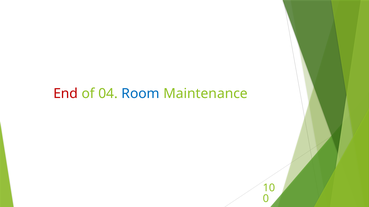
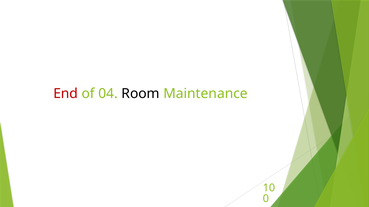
Room colour: blue -> black
